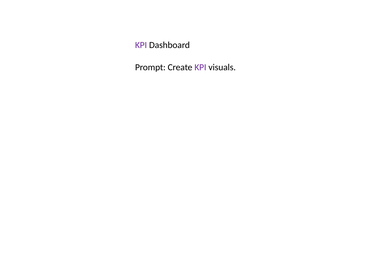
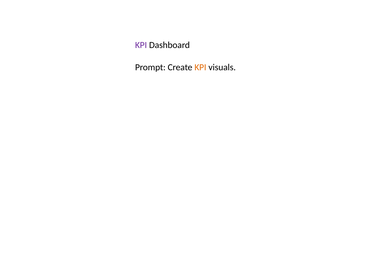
KPI at (200, 67) colour: purple -> orange
